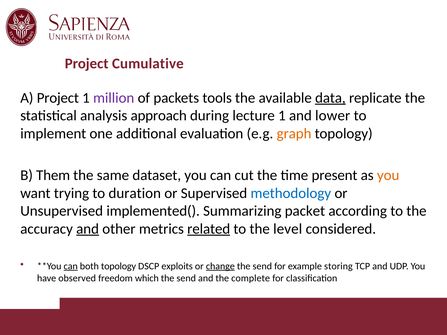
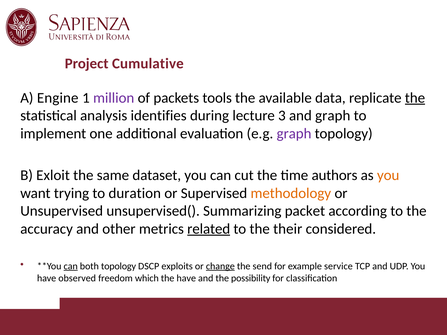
A Project: Project -> Engine
data underline: present -> none
the at (415, 98) underline: none -> present
approach: approach -> identifies
lecture 1: 1 -> 3
and lower: lower -> graph
graph at (294, 134) colour: orange -> purple
Them: Them -> Exloit
present: present -> authors
methodology colour: blue -> orange
implemented(: implemented( -> unsupervised(
and at (88, 229) underline: present -> none
level: level -> their
storing: storing -> service
send at (186, 278): send -> have
complete: complete -> possibility
